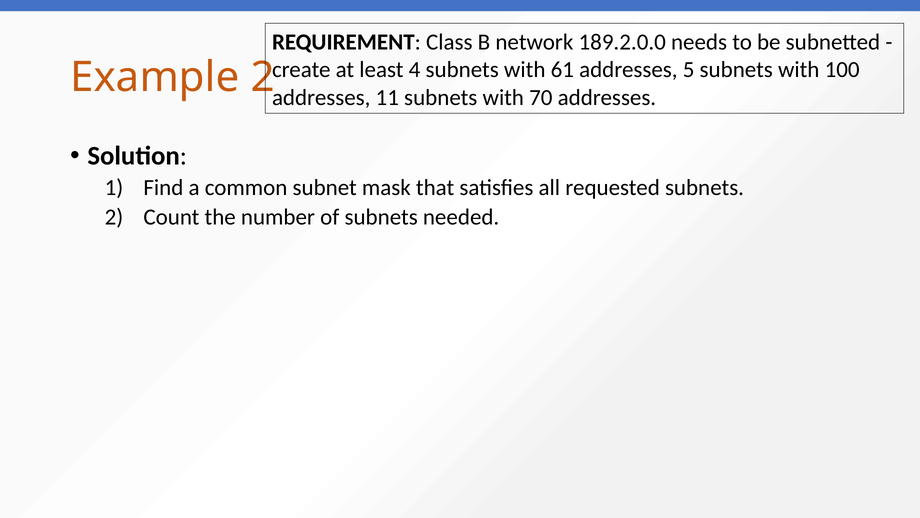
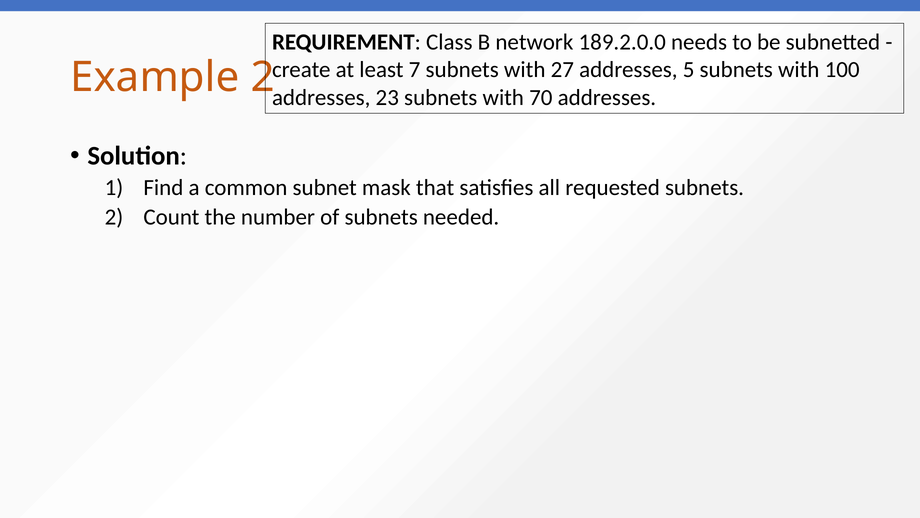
4: 4 -> 7
61: 61 -> 27
11: 11 -> 23
